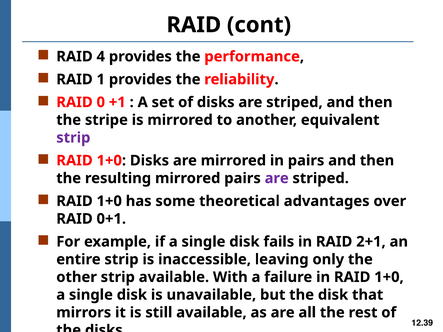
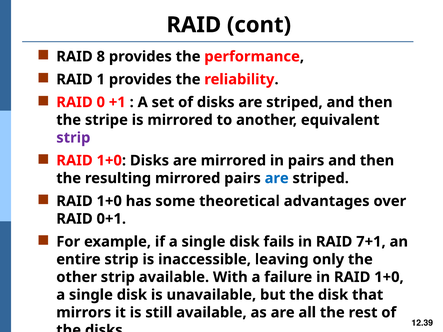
4: 4 -> 8
are at (277, 178) colour: purple -> blue
2+1: 2+1 -> 7+1
